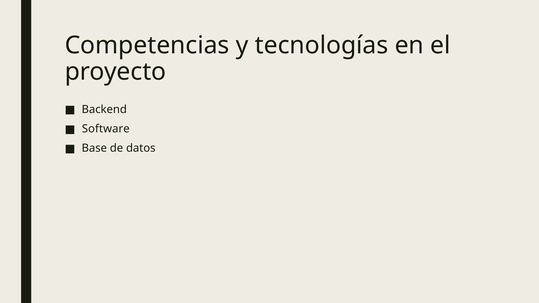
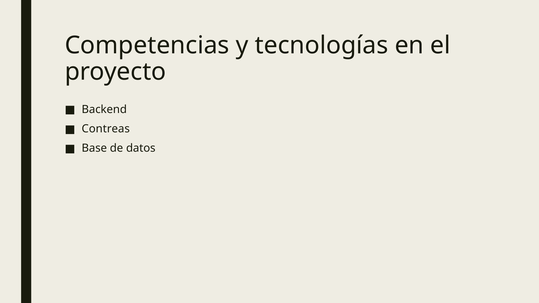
Software: Software -> Contreas
